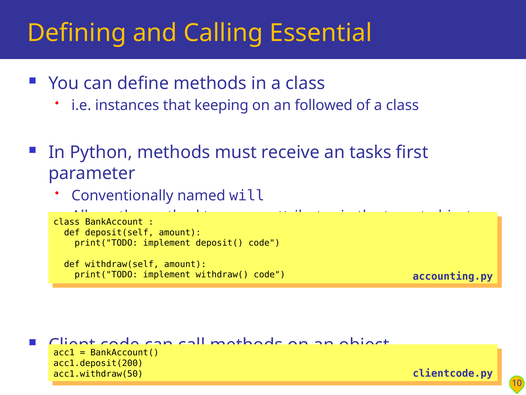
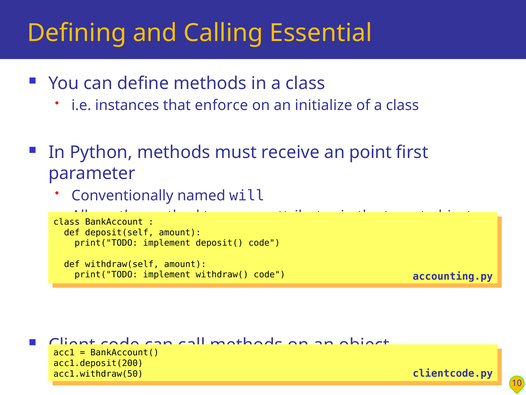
keeping: keeping -> enforce
followed: followed -> initialize
tasks: tasks -> point
